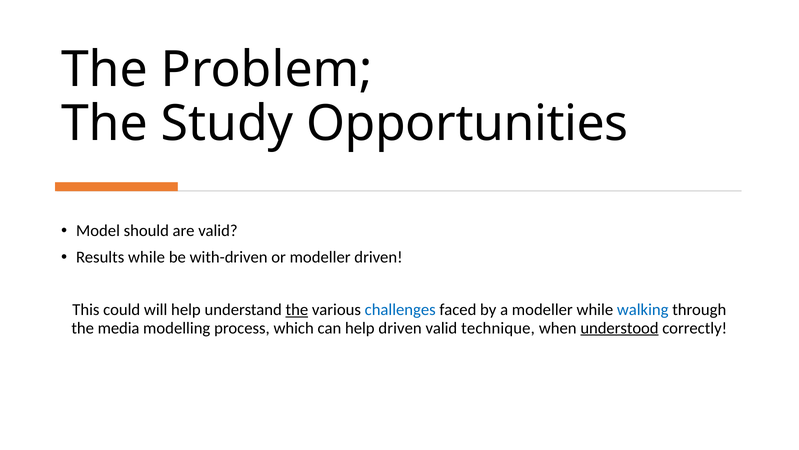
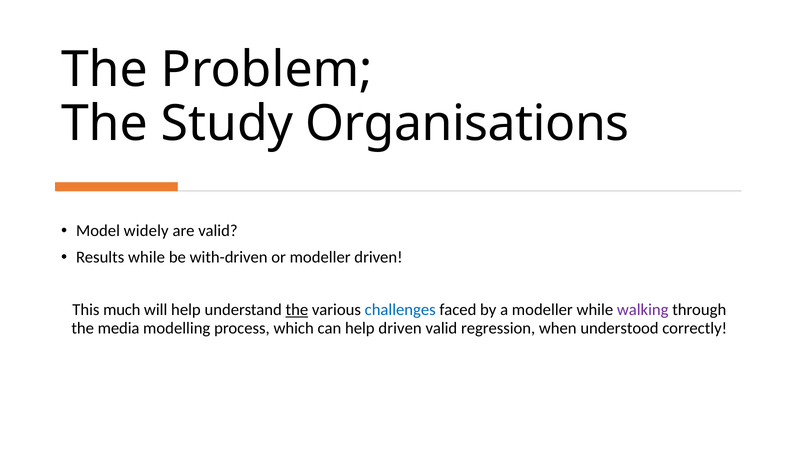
Opportunities: Opportunities -> Organisations
should: should -> widely
could: could -> much
walking colour: blue -> purple
technique: technique -> regression
understood underline: present -> none
